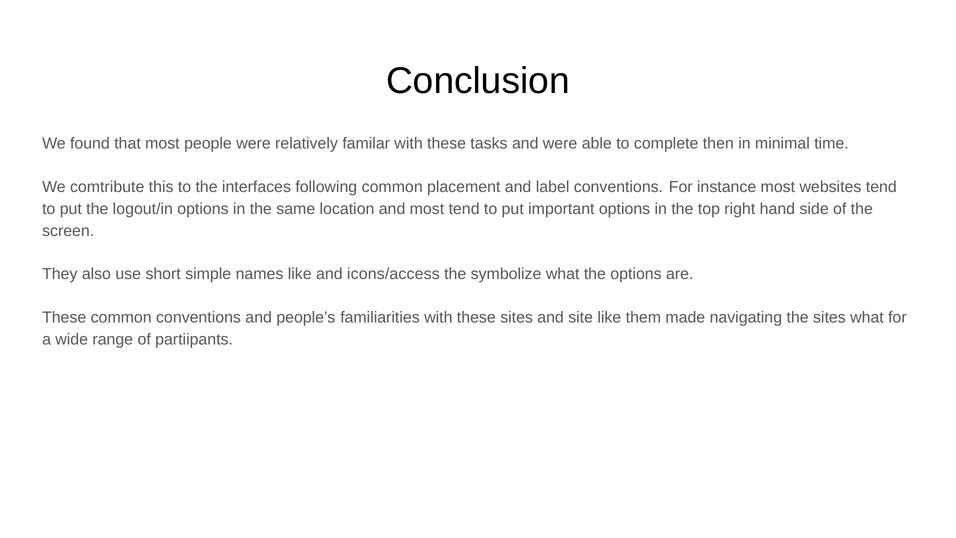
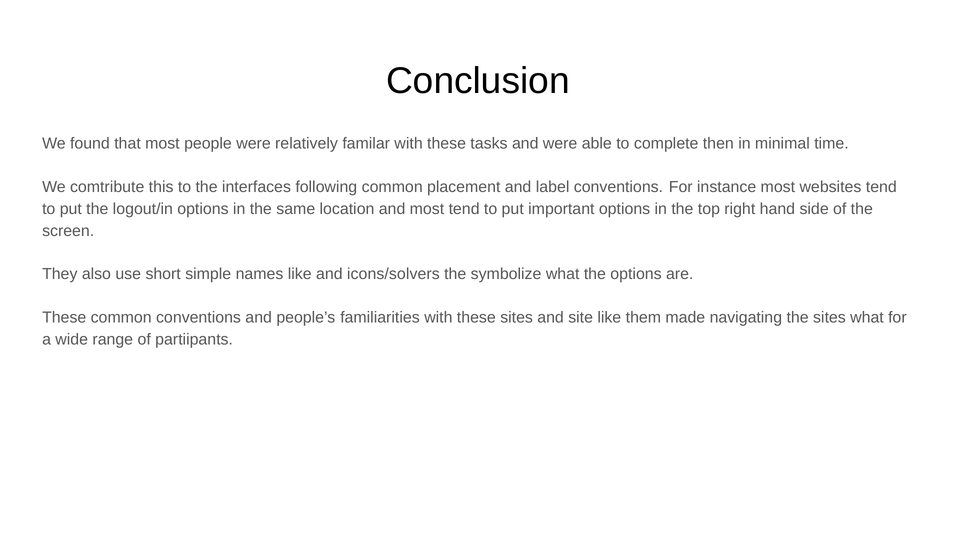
icons/access: icons/access -> icons/solvers
